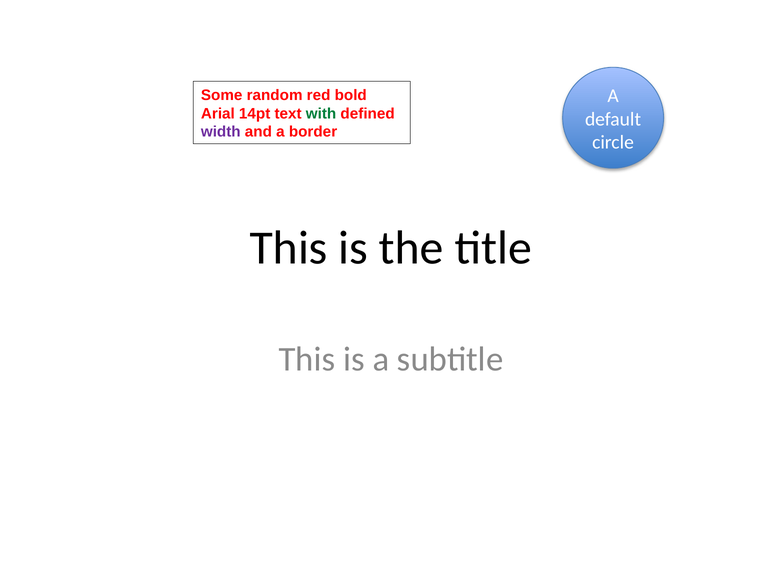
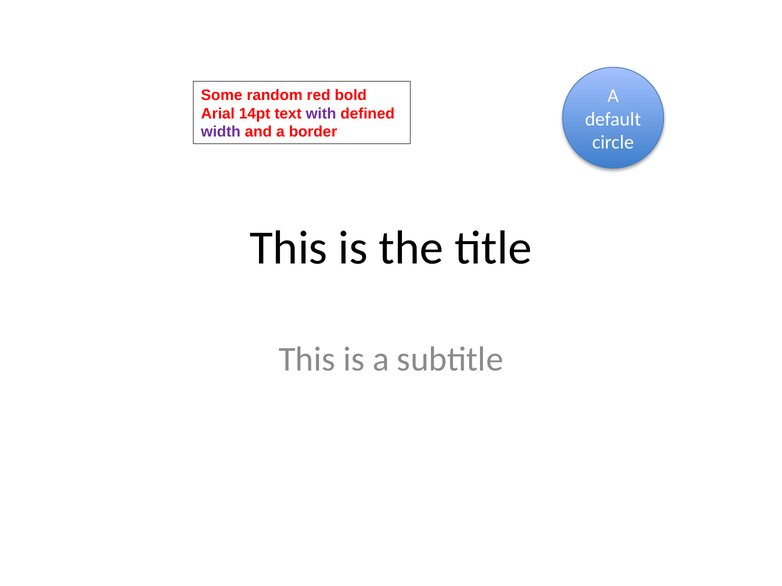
with colour: green -> purple
